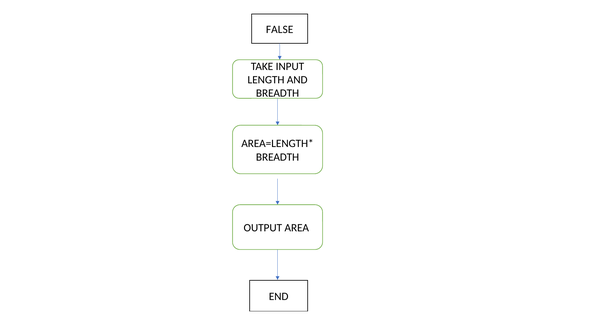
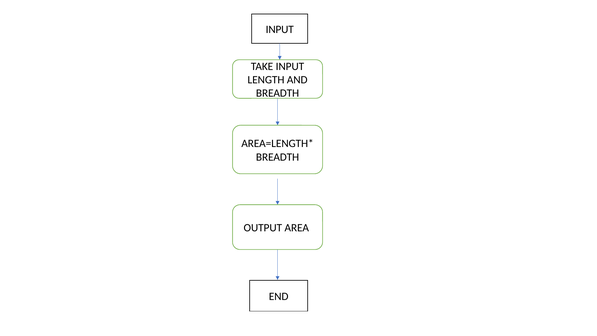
FALSE at (280, 29): FALSE -> INPUT
